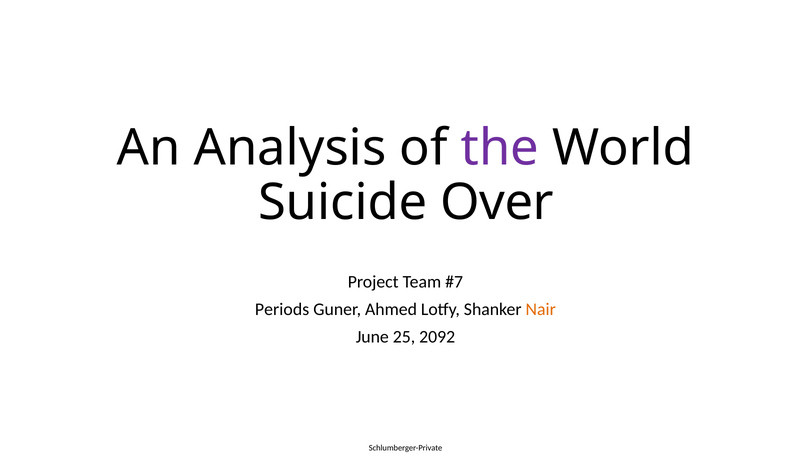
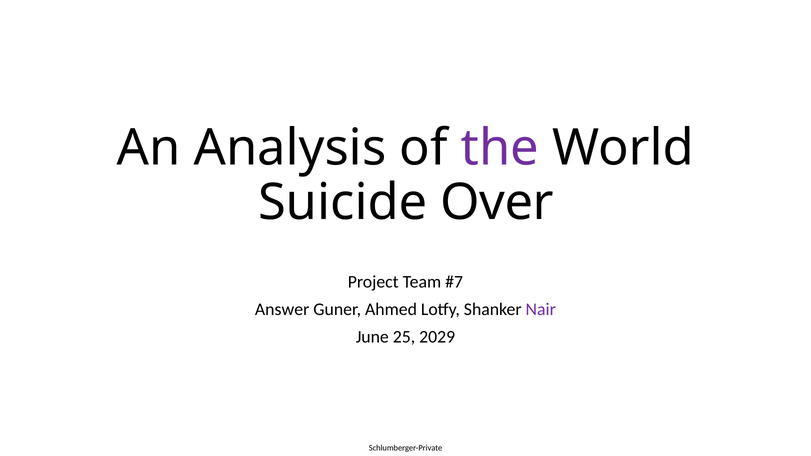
Periods: Periods -> Answer
Nair colour: orange -> purple
2092: 2092 -> 2029
